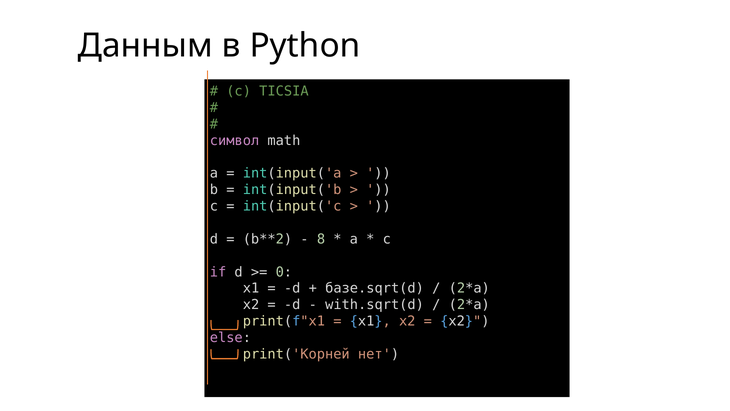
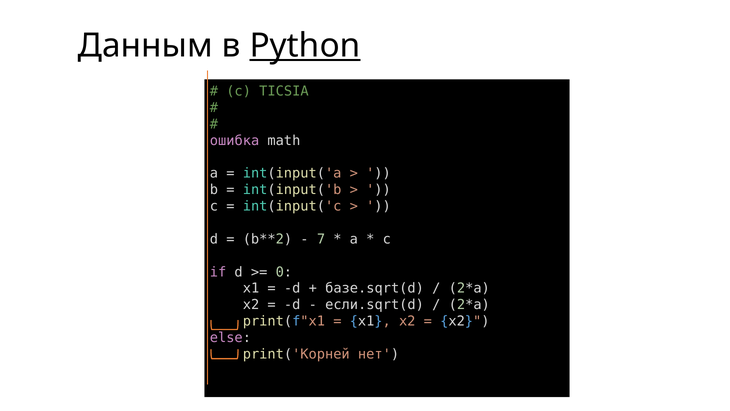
Python underline: none -> present
символ: символ -> ошибка
8: 8 -> 7
with.sqrt(d: with.sqrt(d -> если.sqrt(d
